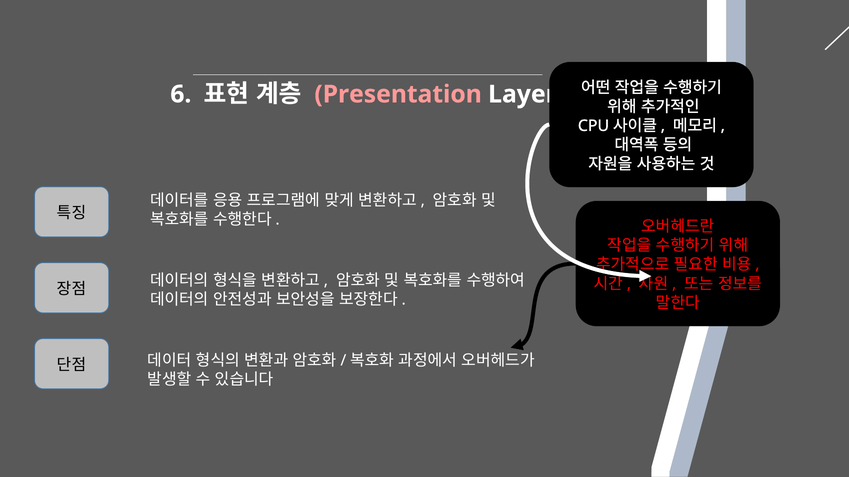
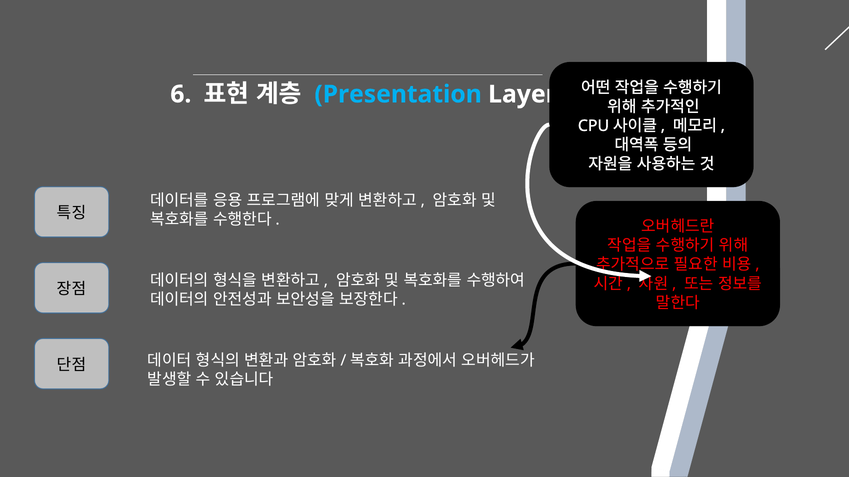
Presentation colour: pink -> light blue
